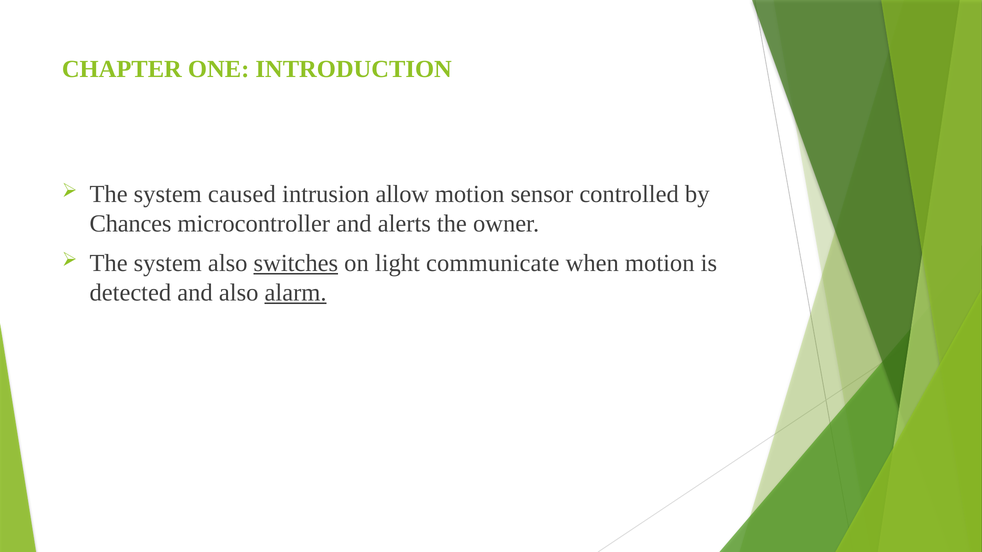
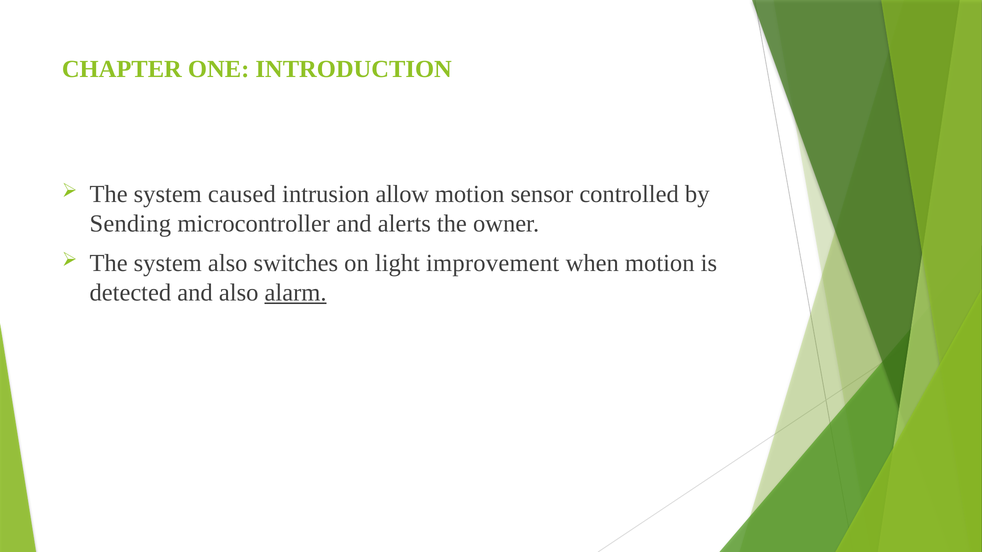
Chances: Chances -> Sending
switches underline: present -> none
communicate: communicate -> improvement
